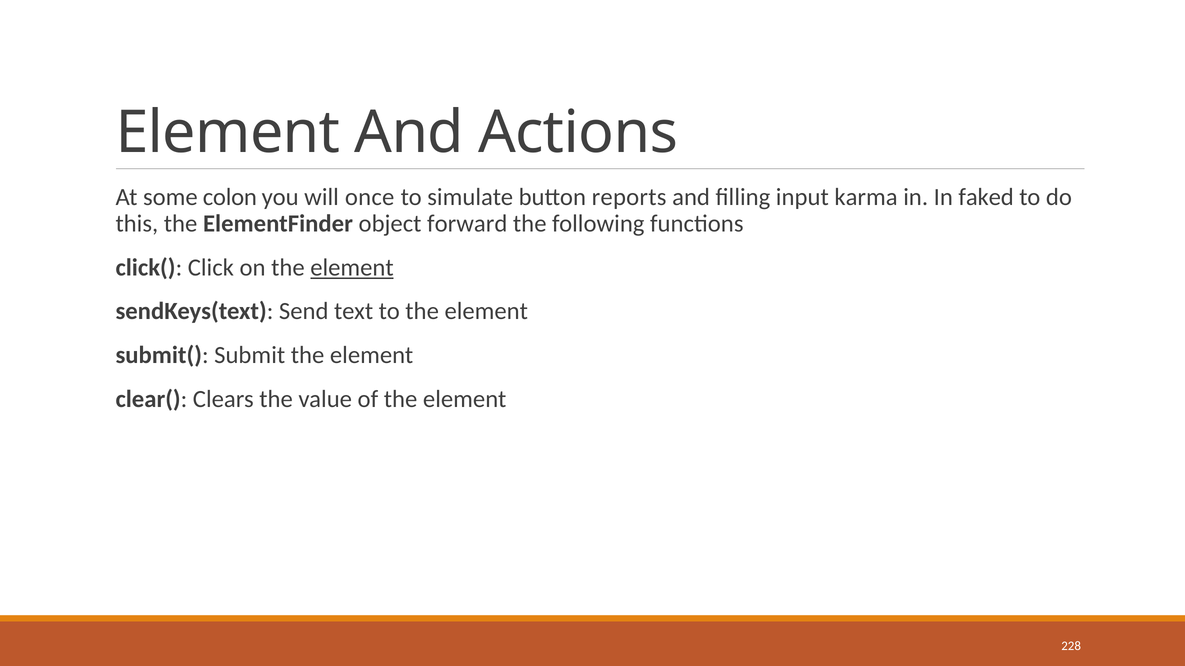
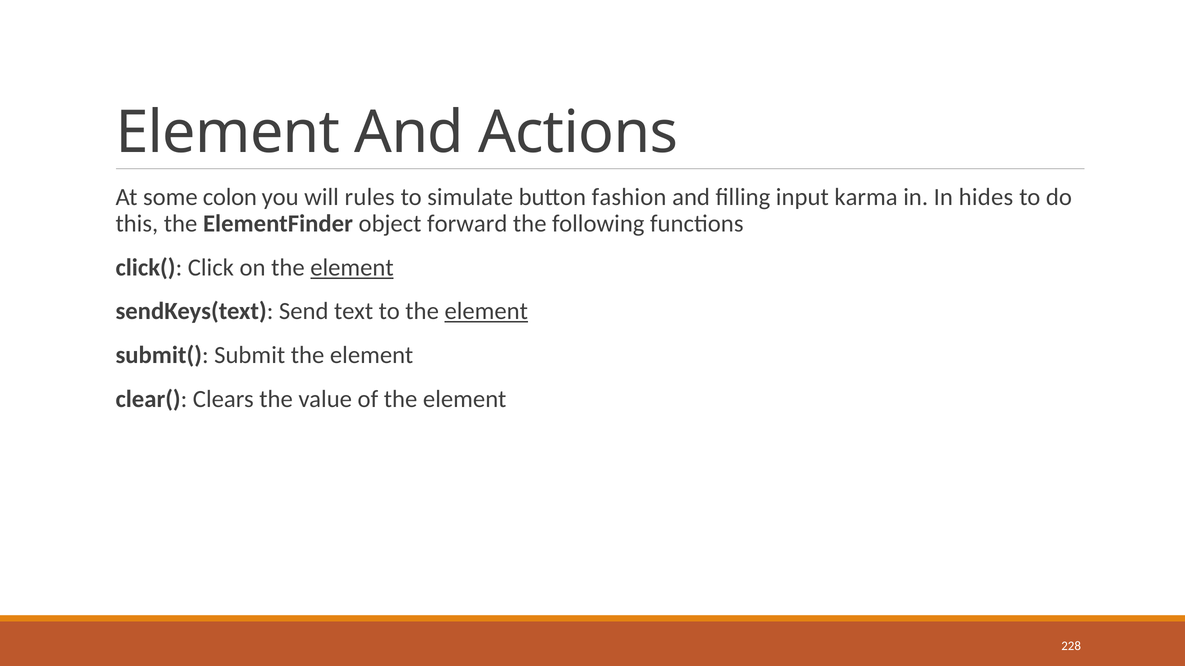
once: once -> rules
reports: reports -> fashion
faked: faked -> hides
element at (486, 312) underline: none -> present
